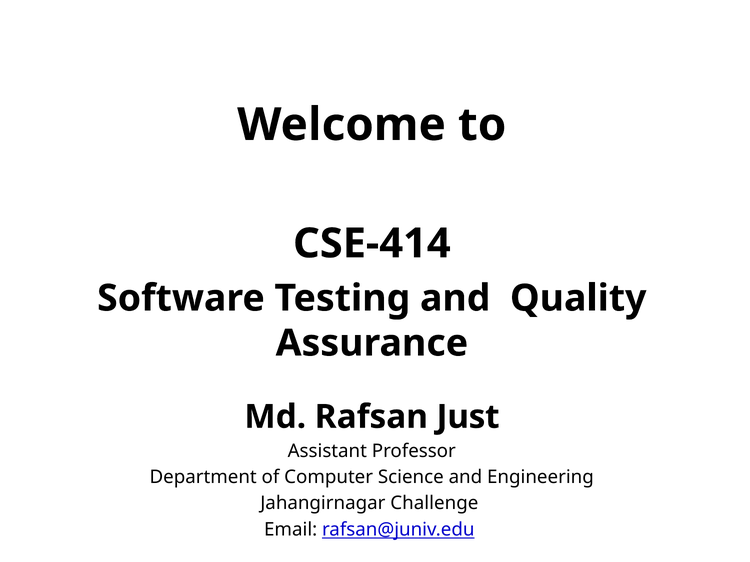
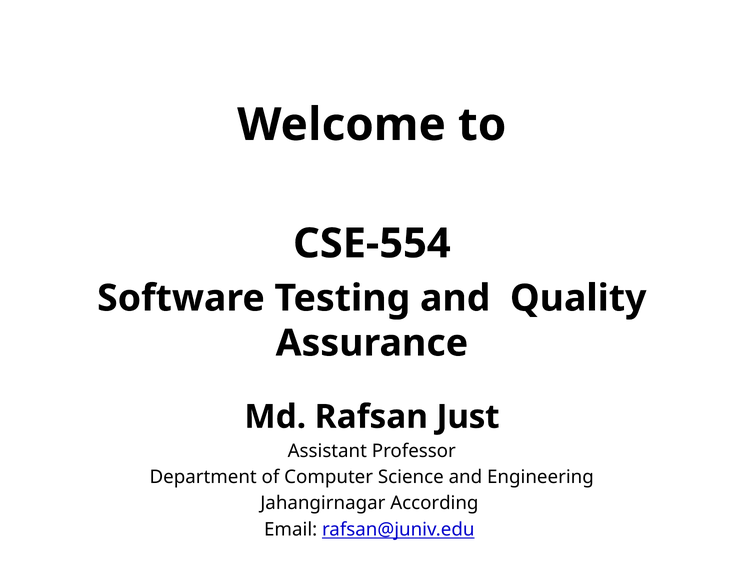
CSE-414: CSE-414 -> CSE-554
Challenge: Challenge -> According
